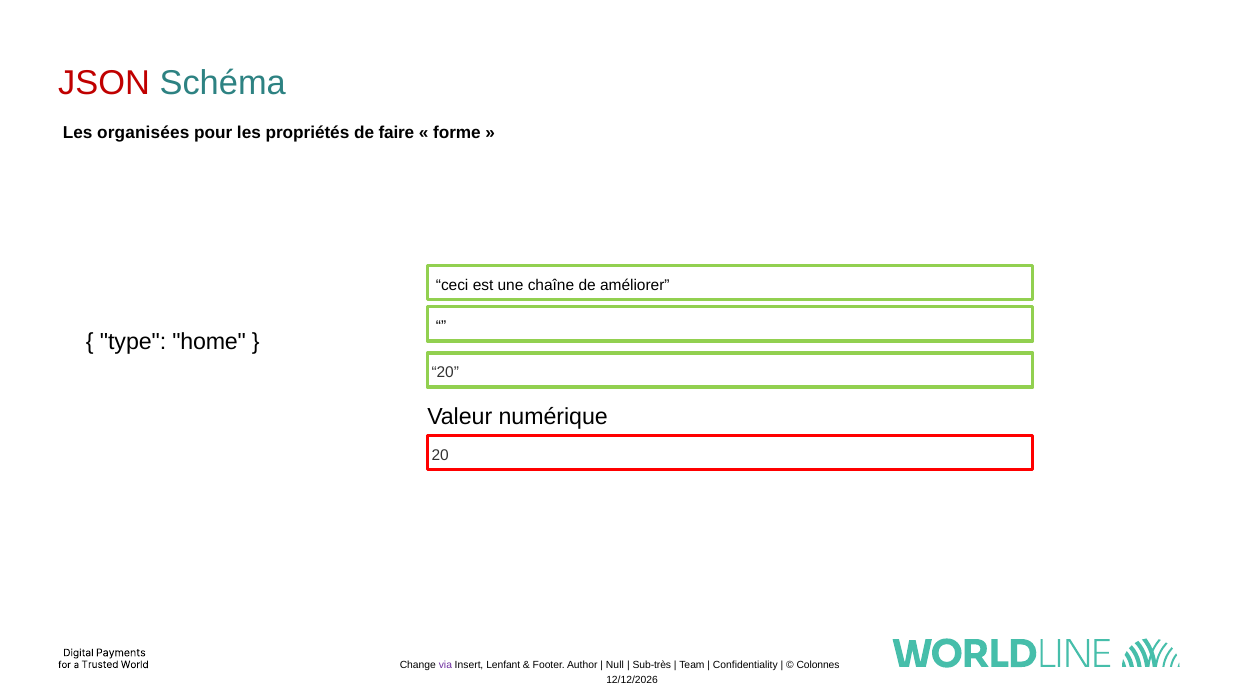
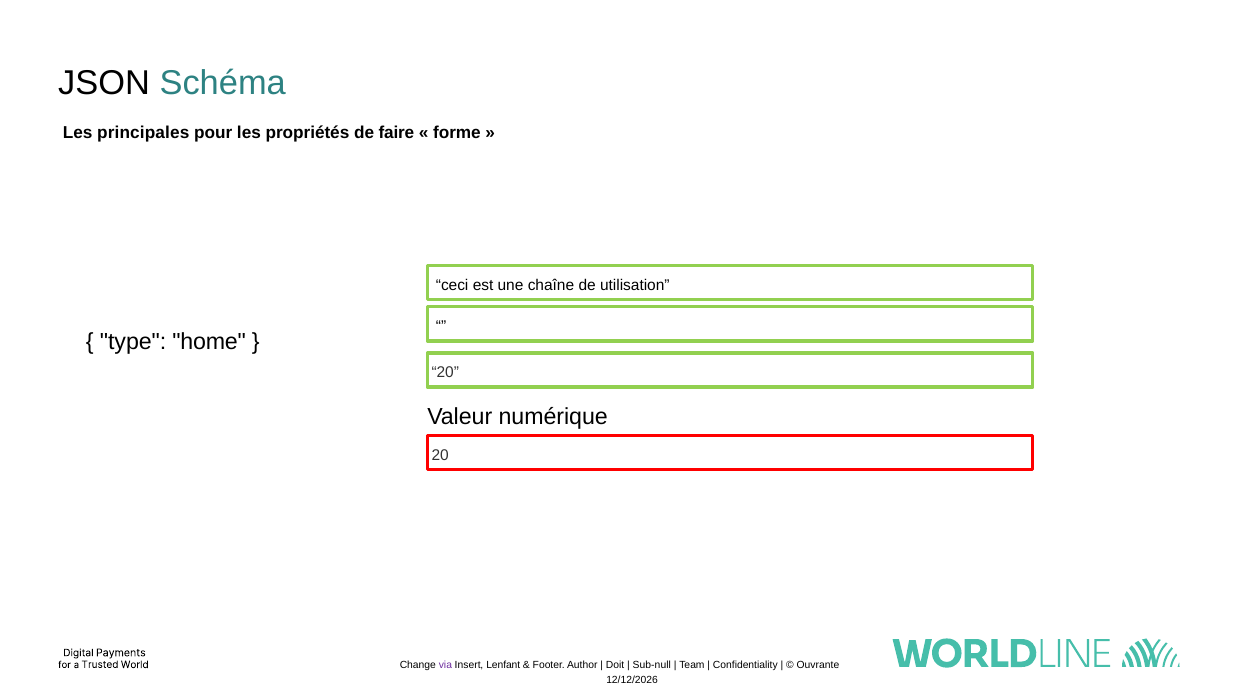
JSON colour: red -> black
organisées: organisées -> principales
améliorer: améliorer -> utilisation
Null: Null -> Doit
Sub-très: Sub-très -> Sub-null
Colonnes: Colonnes -> Ouvrante
